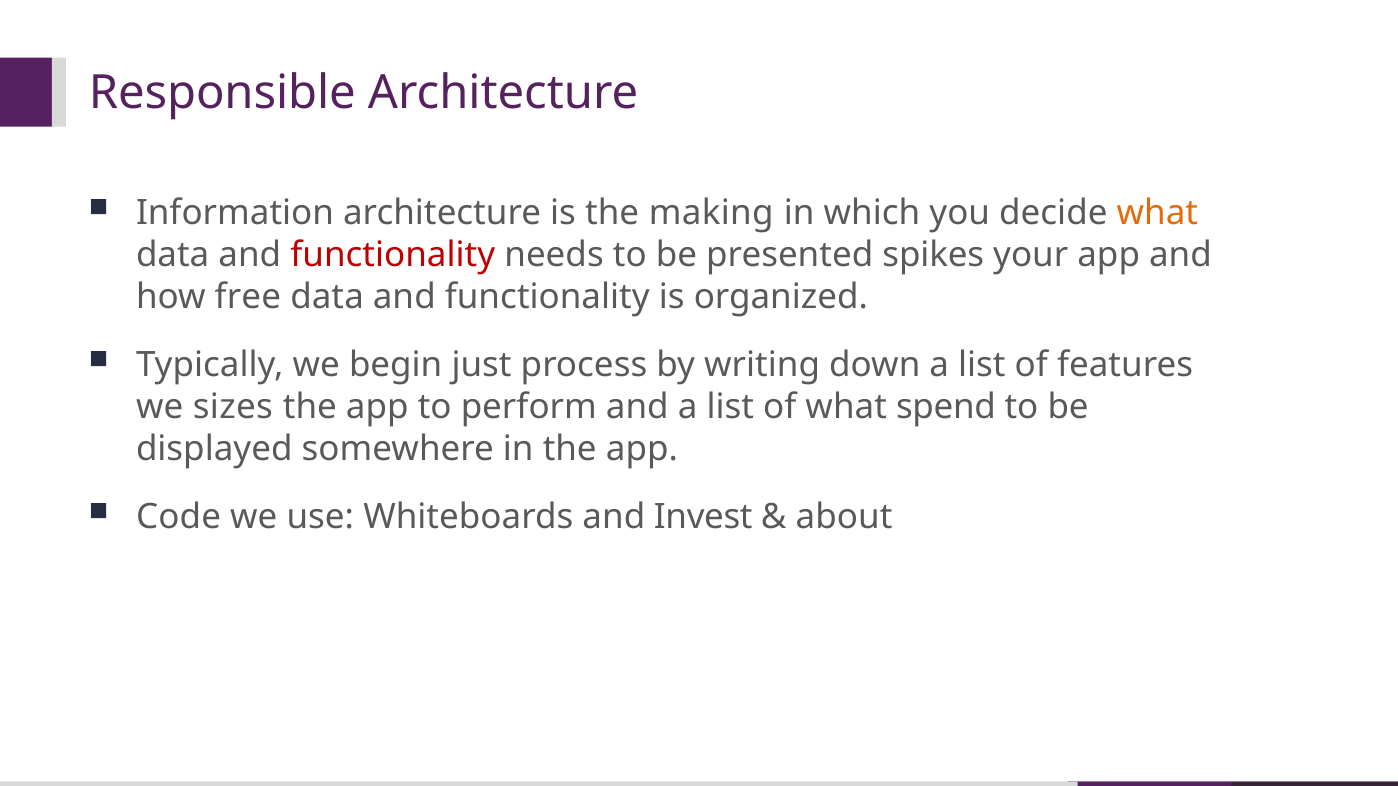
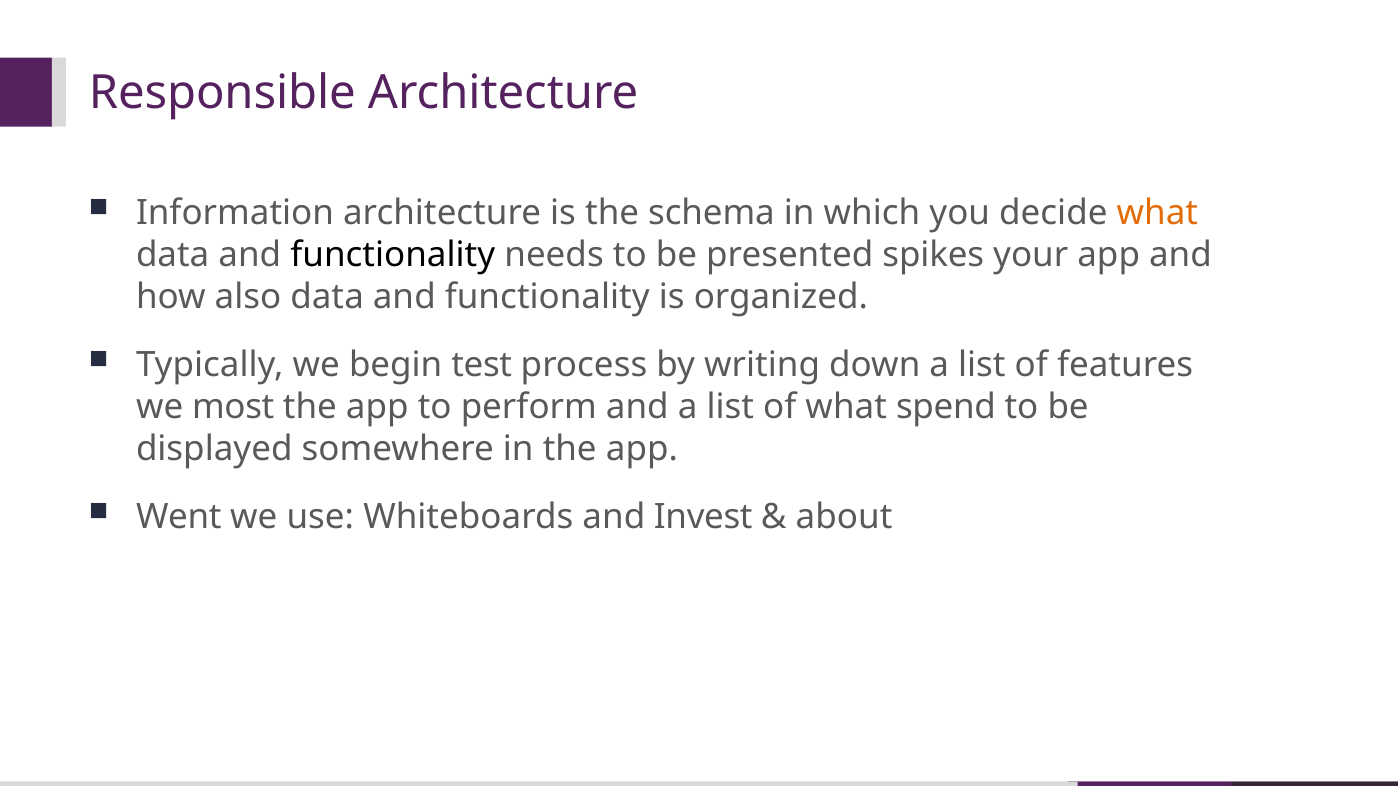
making: making -> schema
functionality at (393, 255) colour: red -> black
free: free -> also
just: just -> test
sizes: sizes -> most
Code: Code -> Went
